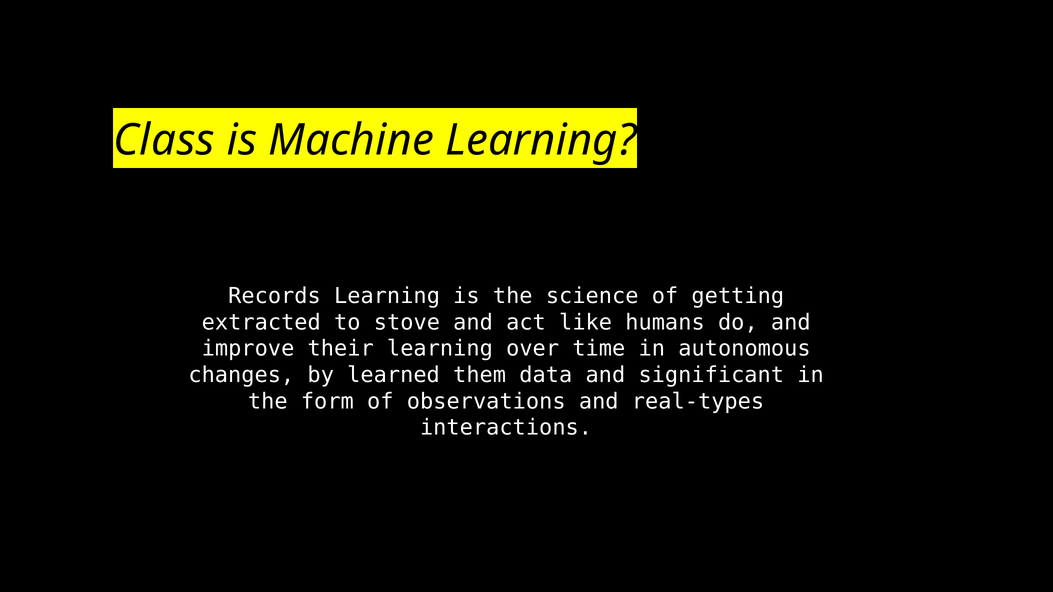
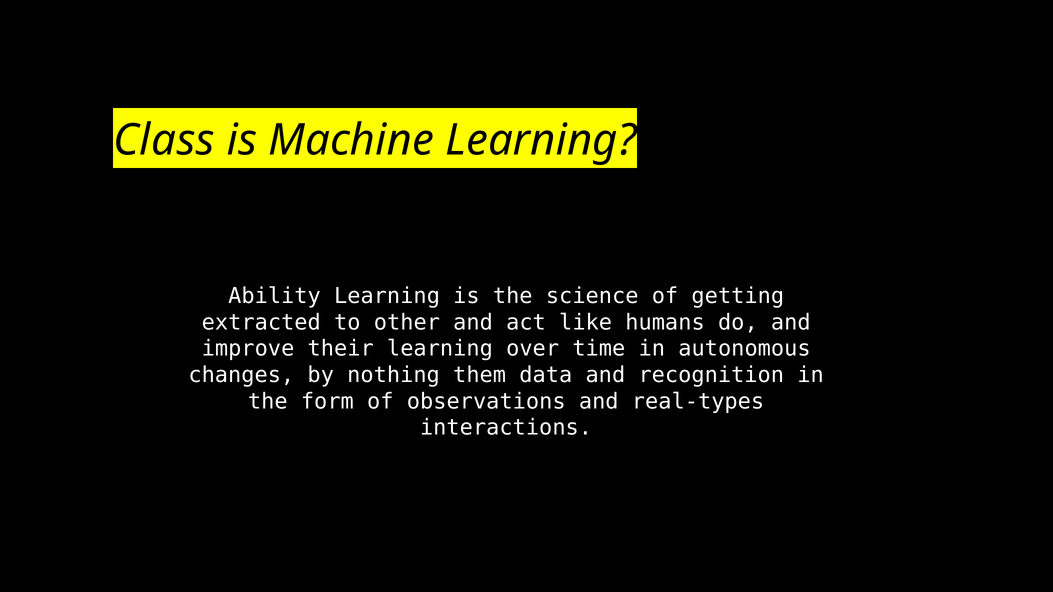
Records: Records -> Ability
stove: stove -> other
learned: learned -> nothing
significant: significant -> recognition
